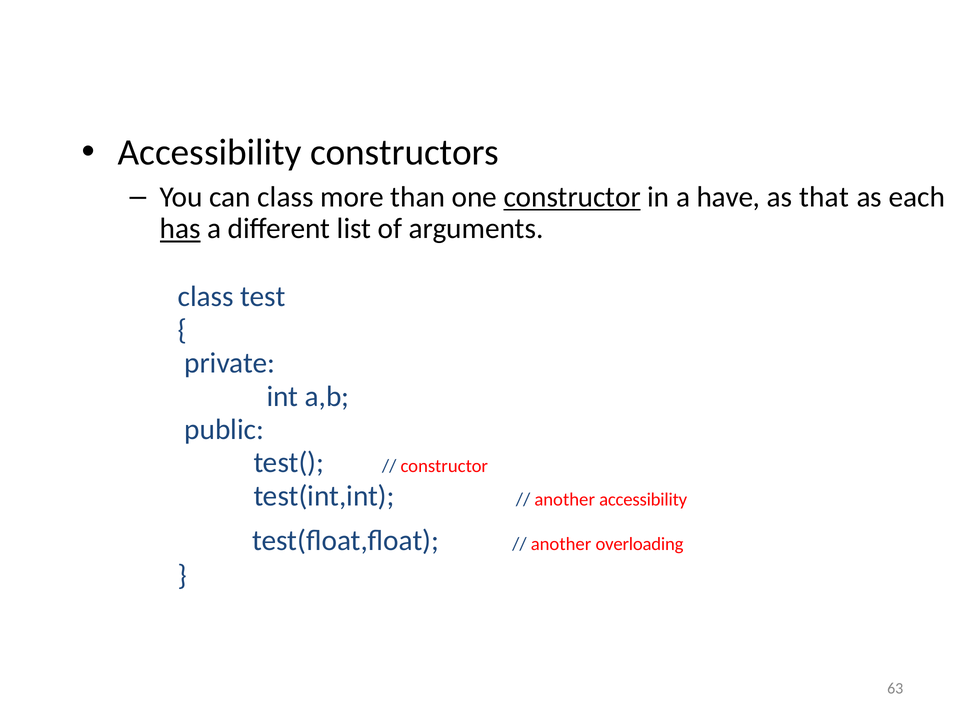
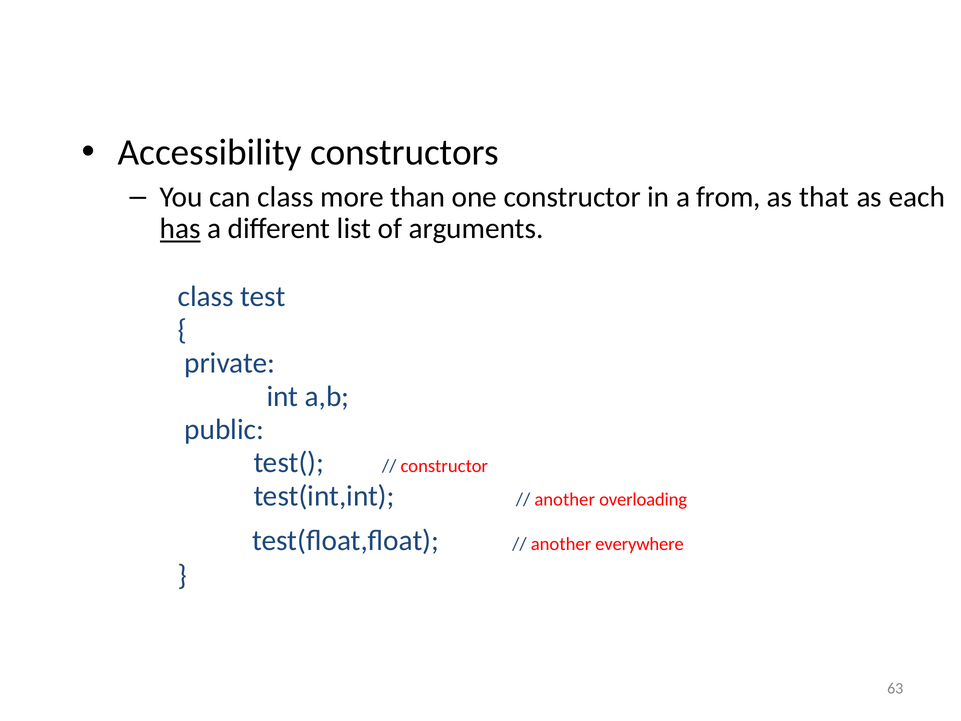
constructor at (572, 197) underline: present -> none
have: have -> from
another accessibility: accessibility -> overloading
overloading: overloading -> everywhere
